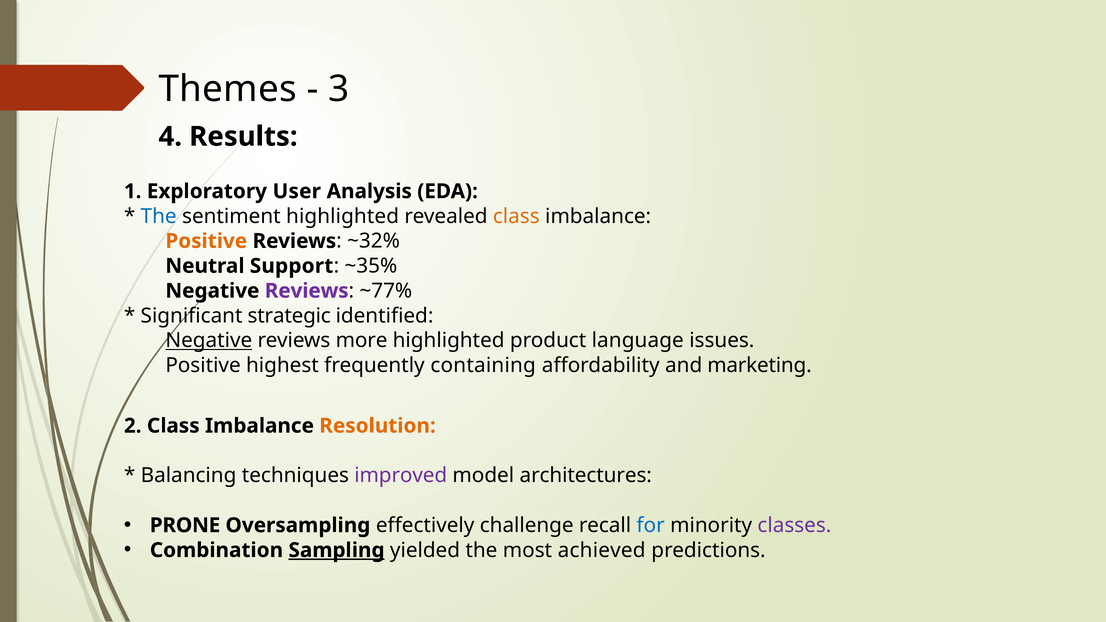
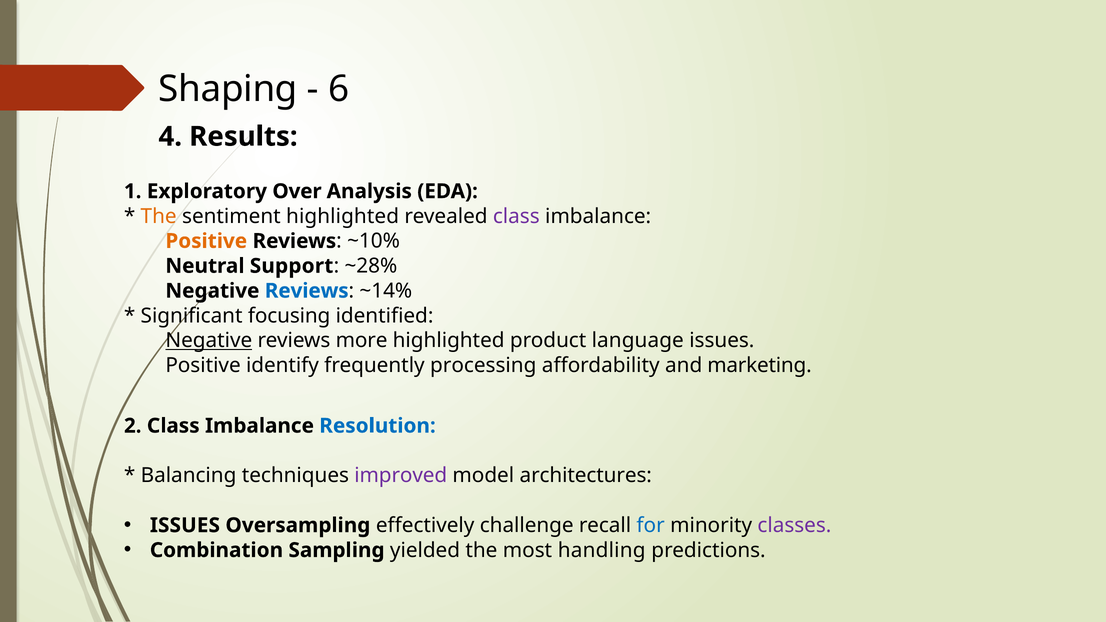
Themes: Themes -> Shaping
3: 3 -> 6
User: User -> Over
The at (159, 216) colour: blue -> orange
class at (516, 216) colour: orange -> purple
~32%: ~32% -> ~10%
~35%: ~35% -> ~28%
Reviews at (307, 291) colour: purple -> blue
~77%: ~77% -> ~14%
strategic: strategic -> focusing
highest: highest -> identify
containing: containing -> processing
Resolution colour: orange -> blue
PRONE at (185, 525): PRONE -> ISSUES
Sampling underline: present -> none
achieved: achieved -> handling
